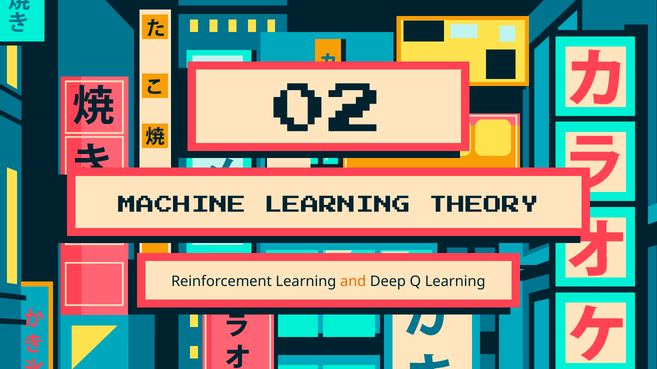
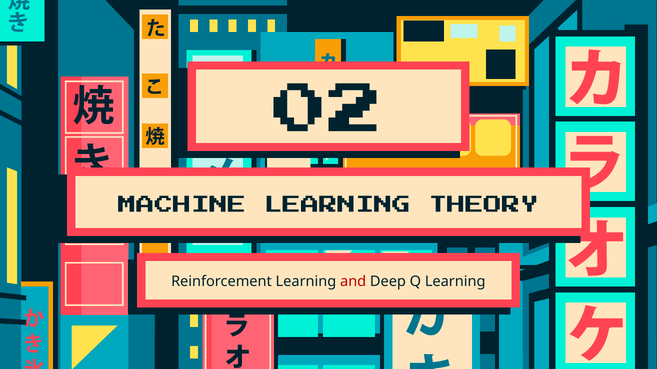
and at (353, 282) colour: orange -> red
